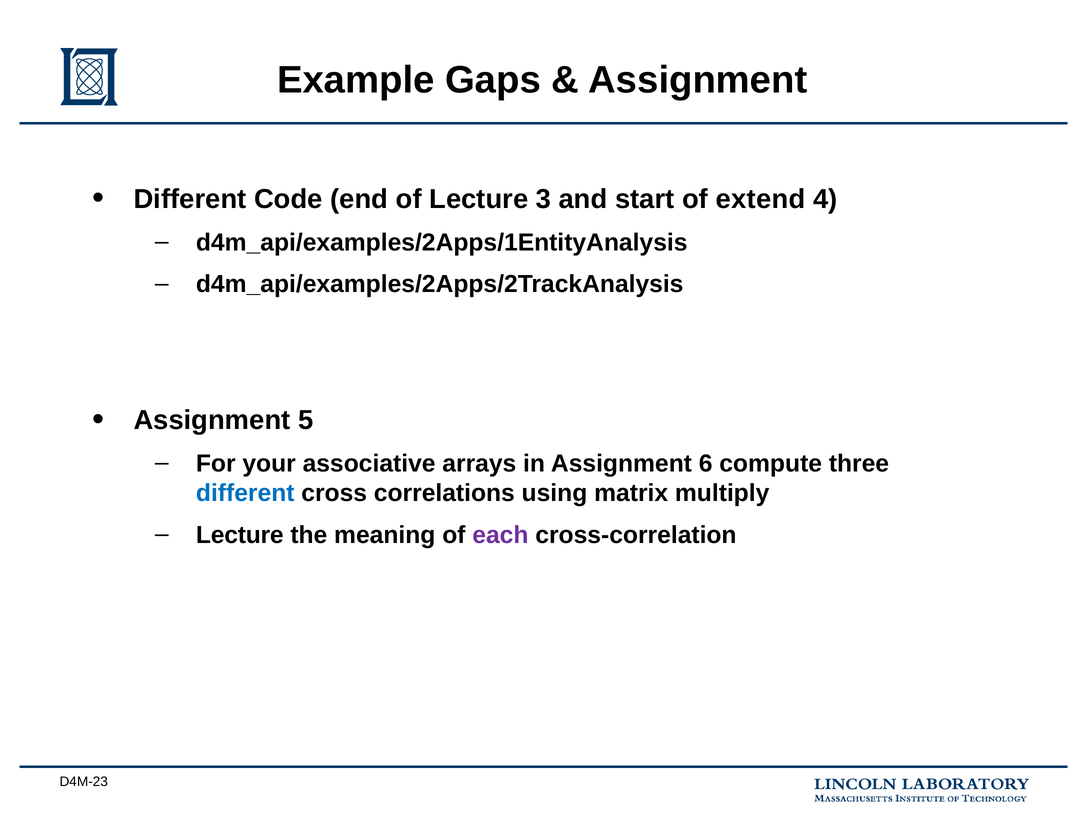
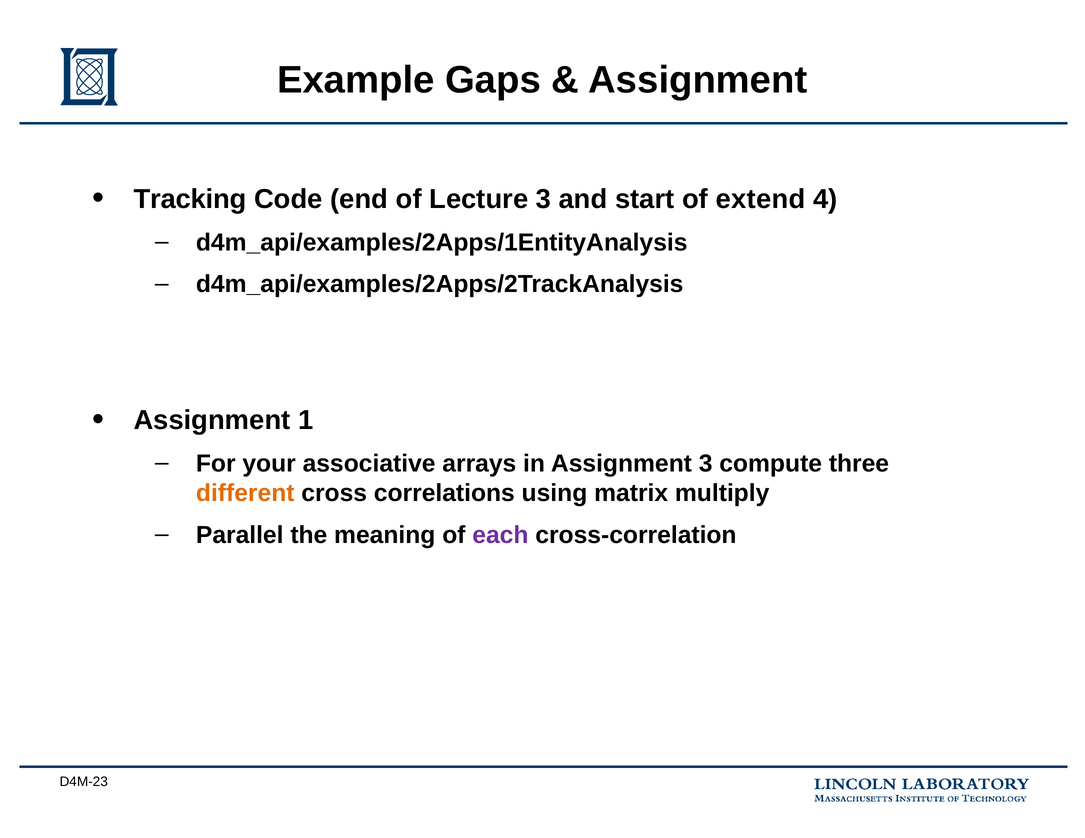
Different at (190, 199): Different -> Tracking
5: 5 -> 1
Assignment 6: 6 -> 3
different at (245, 493) colour: blue -> orange
Lecture at (240, 535): Lecture -> Parallel
